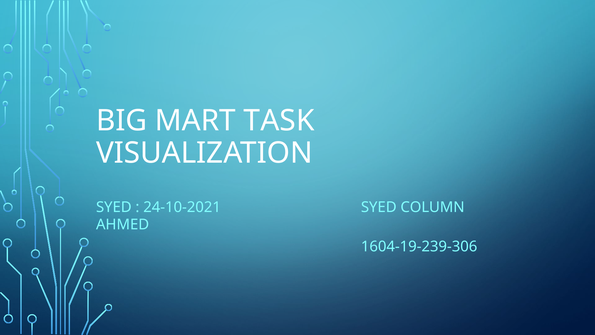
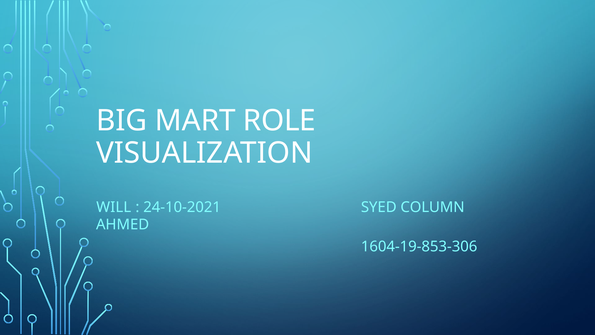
TASK: TASK -> ROLE
SYED at (114, 207): SYED -> WILL
1604-19-239-306: 1604-19-239-306 -> 1604-19-853-306
